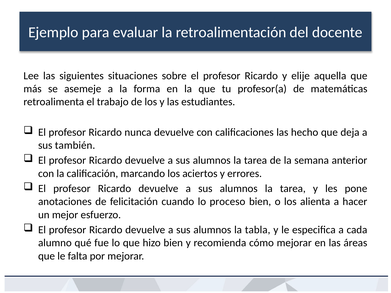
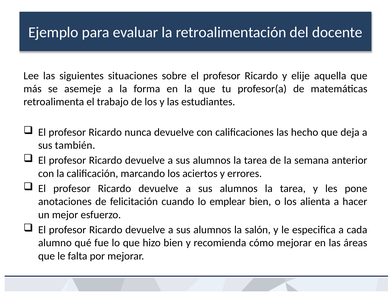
proceso: proceso -> emplear
tabla: tabla -> salón
